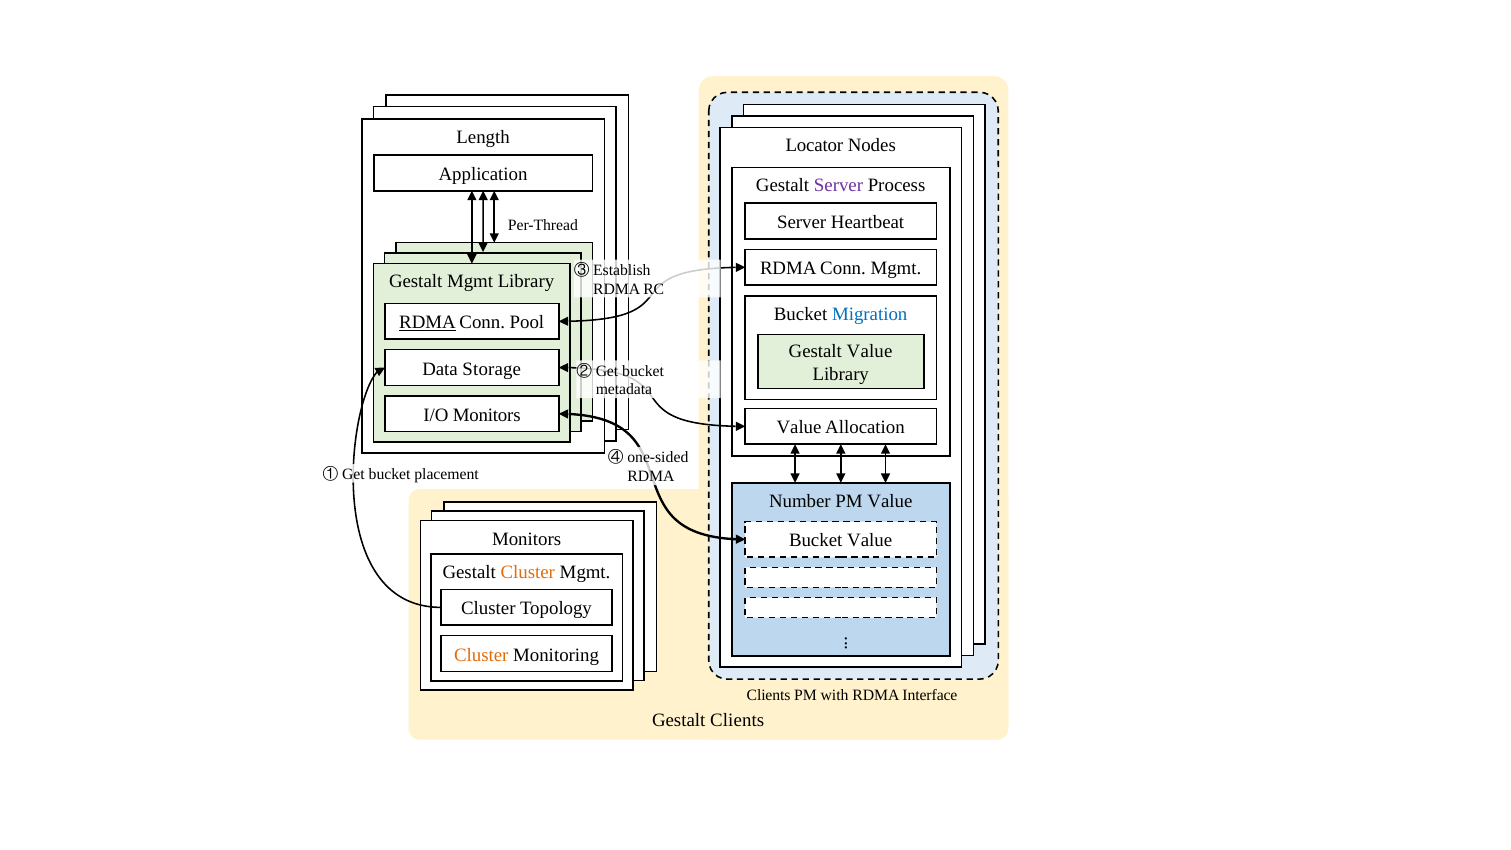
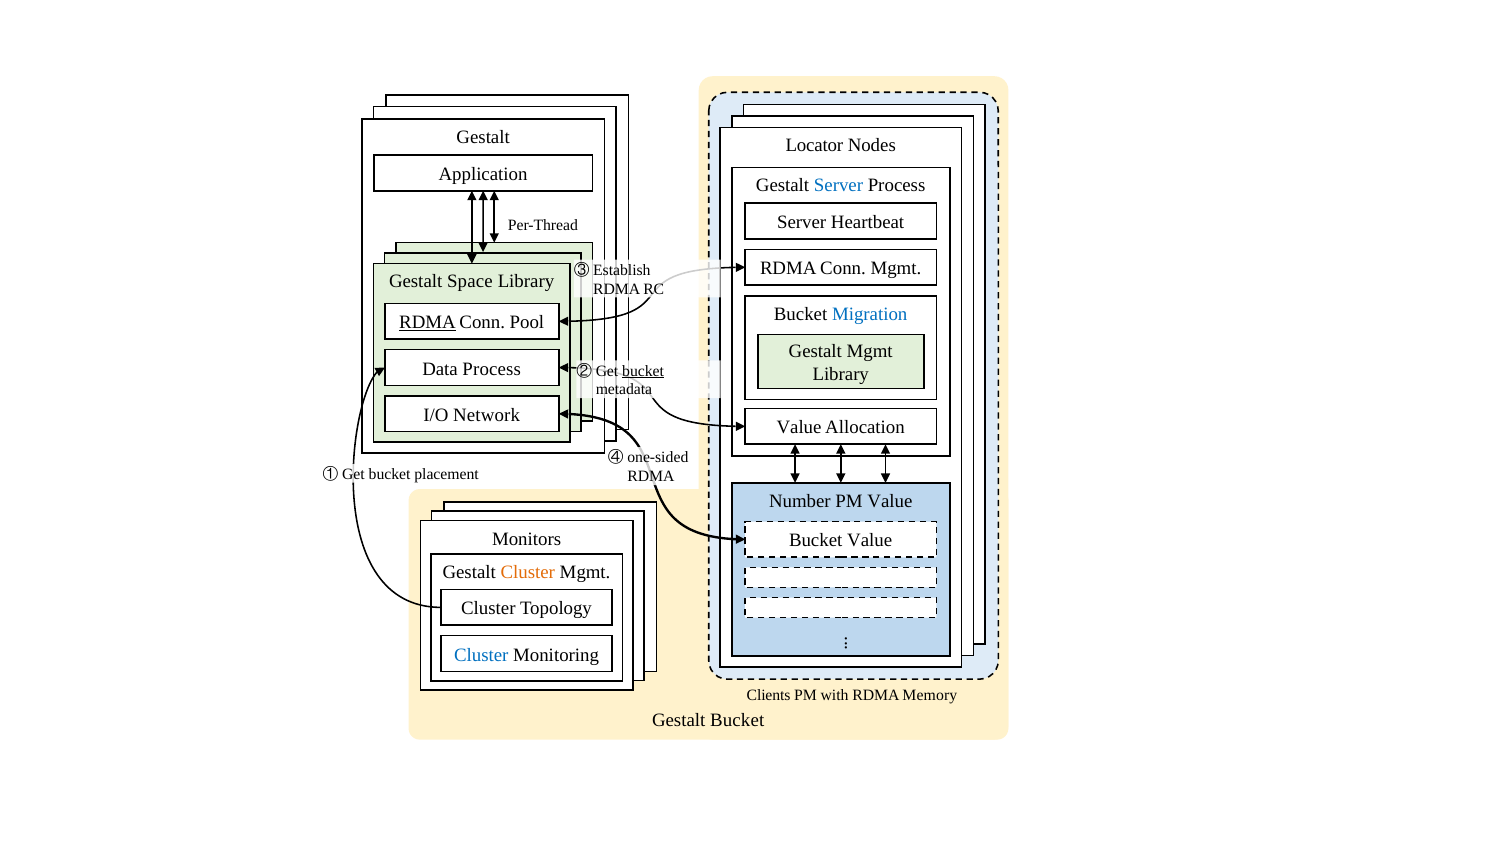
Length at (483, 137): Length -> Gestalt
Server at (839, 186) colour: purple -> blue
Gestalt Mgmt: Mgmt -> Space
Gestalt Value: Value -> Mgmt
Data Storage: Storage -> Process
bucket at (643, 371) underline: none -> present
I/O Monitors: Monitors -> Network
Cluster at (481, 655) colour: orange -> blue
Interface: Interface -> Memory
Gestalt Clients: Clients -> Bucket
